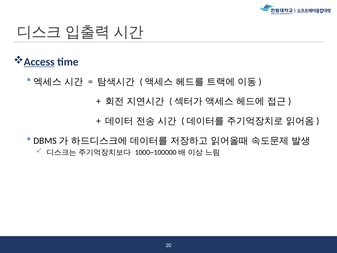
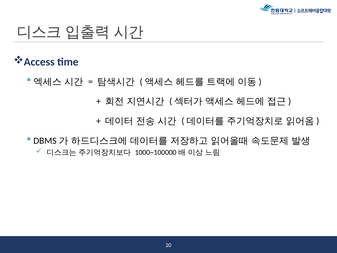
Access underline: present -> none
